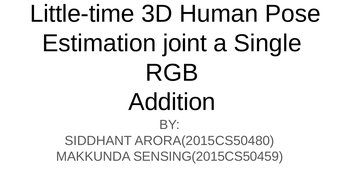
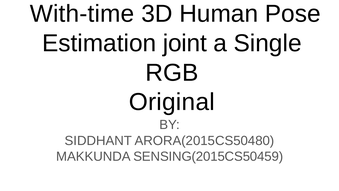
Little-time: Little-time -> With-time
Addition: Addition -> Original
